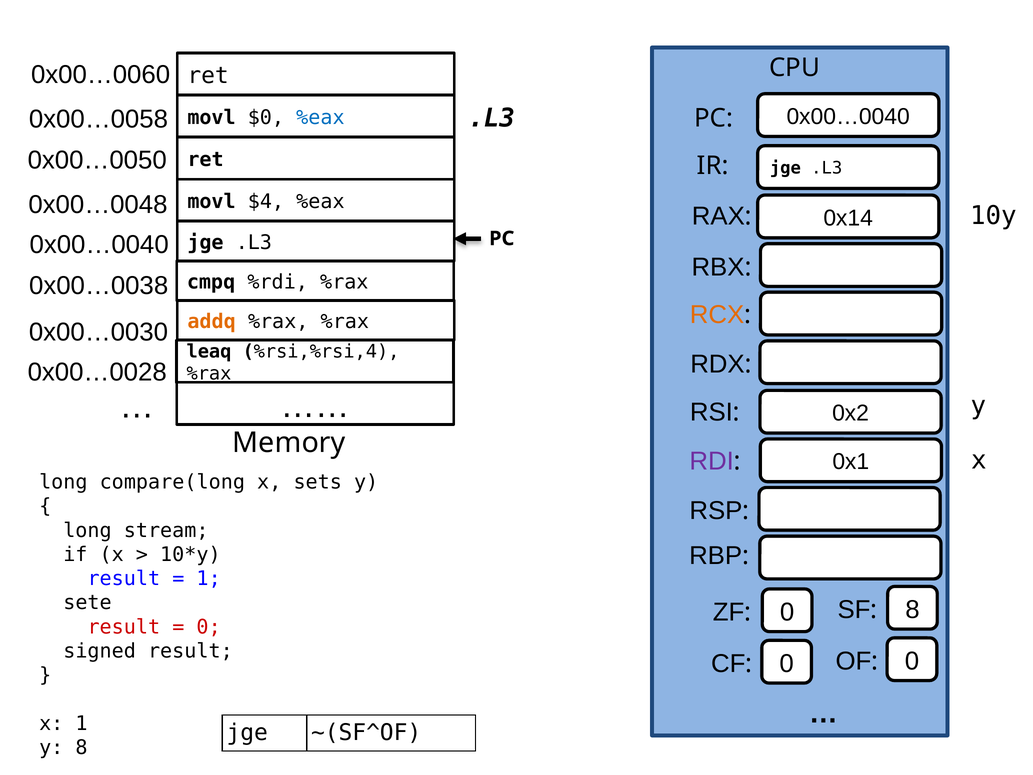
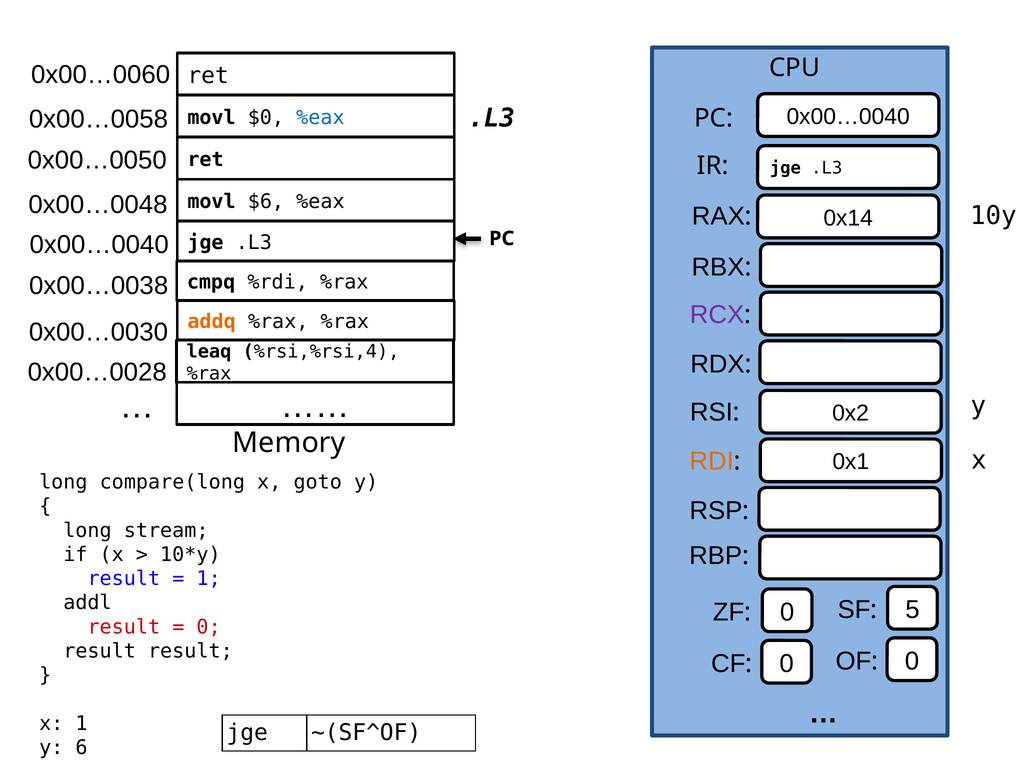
$4: $4 -> $6
RCX colour: orange -> purple
RDI colour: purple -> orange
sets: sets -> goto
sete: sete -> addl
8 at (912, 609): 8 -> 5
signed at (100, 651): signed -> result
y 8: 8 -> 6
